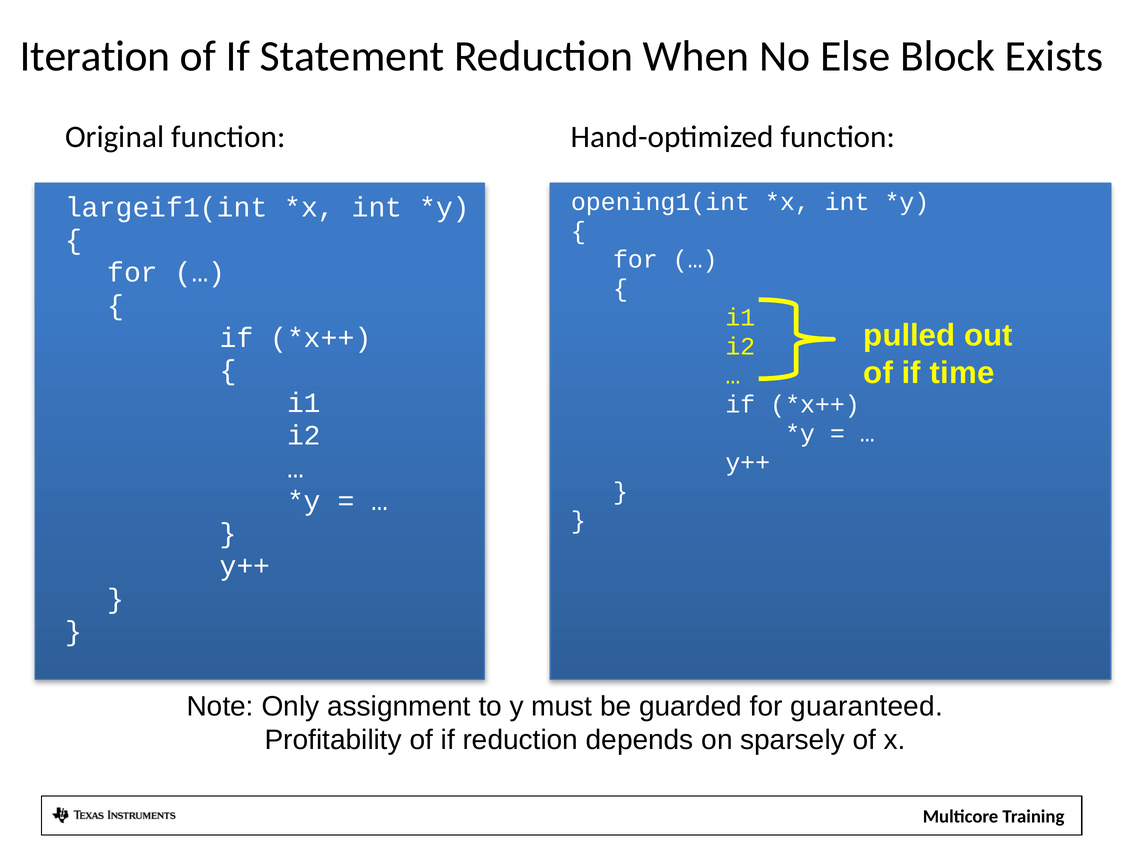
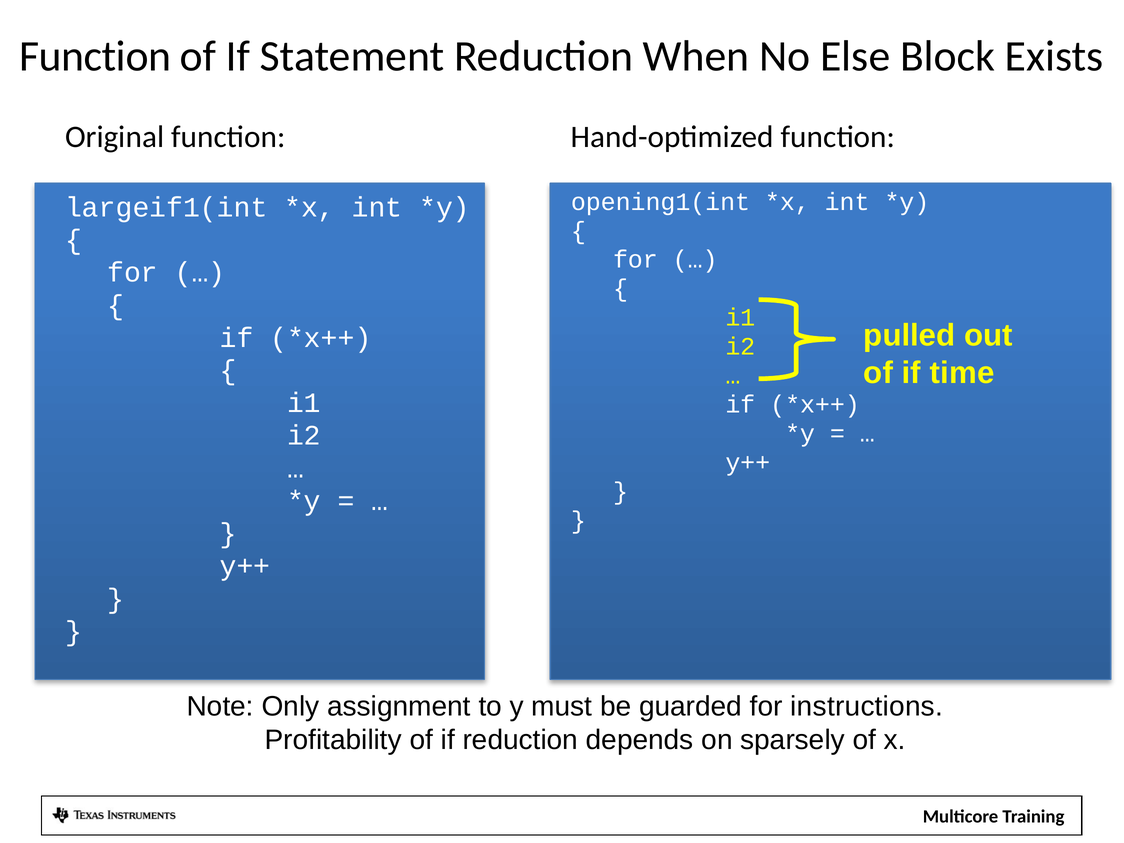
Iteration at (95, 56): Iteration -> Function
guaranteed: guaranteed -> instructions
